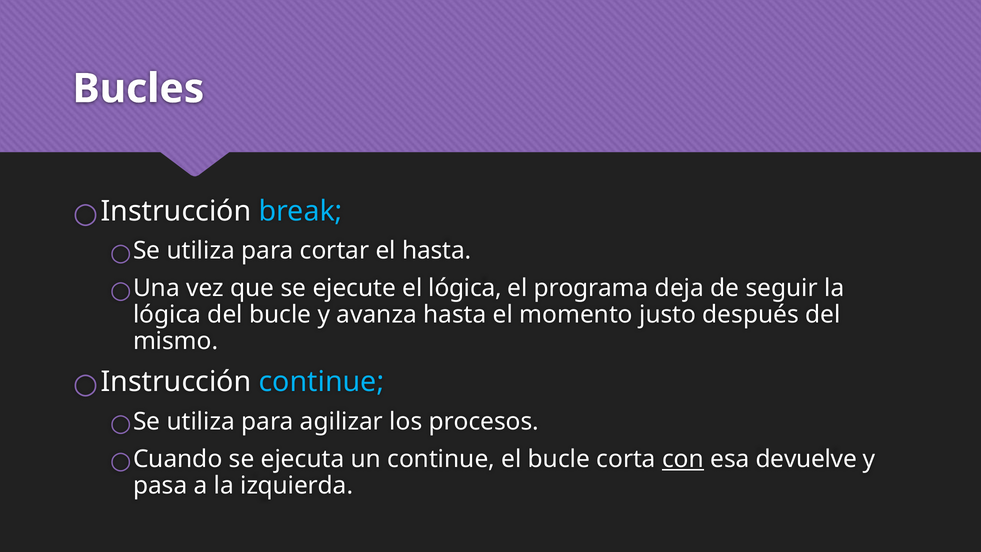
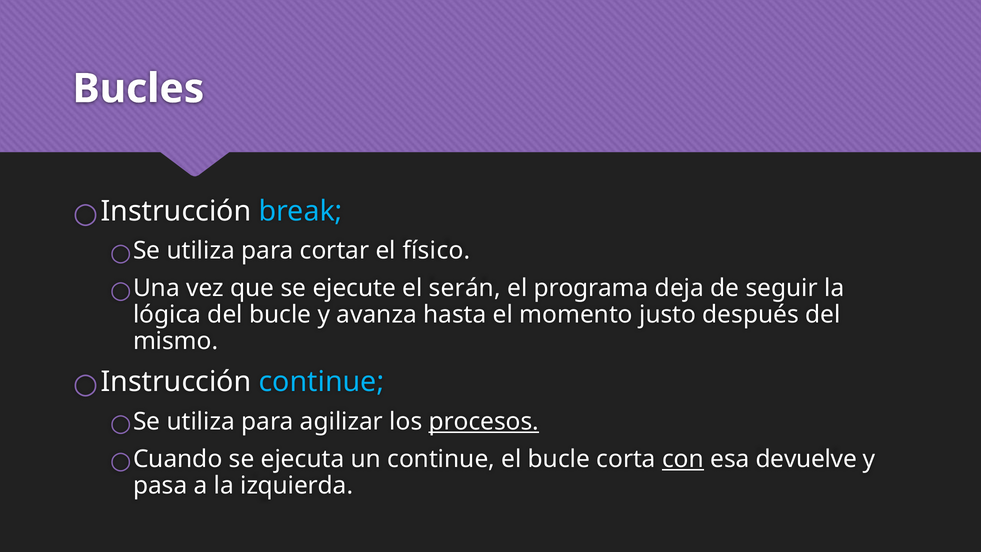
el hasta: hasta -> físico
el lógica: lógica -> serán
procesos underline: none -> present
